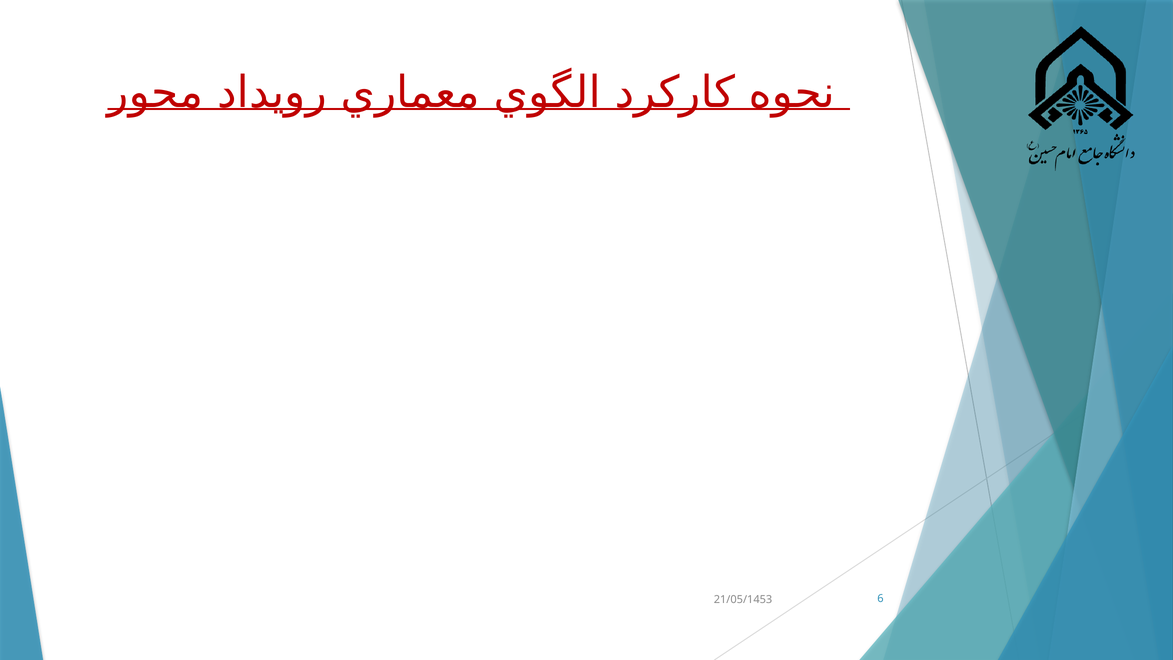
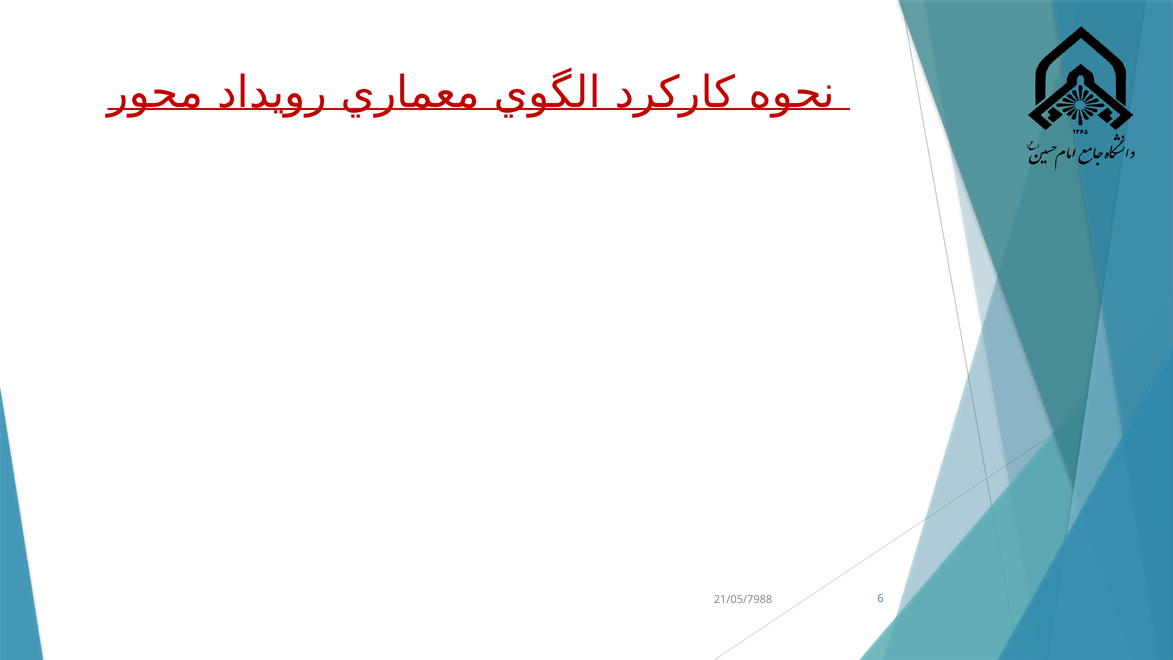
21/05/1453: 21/05/1453 -> 21/05/7988
